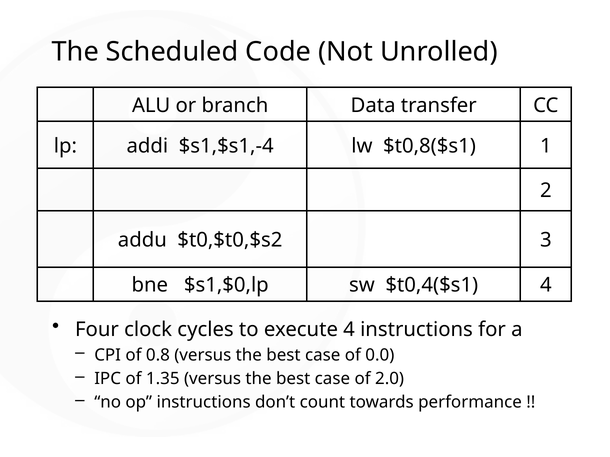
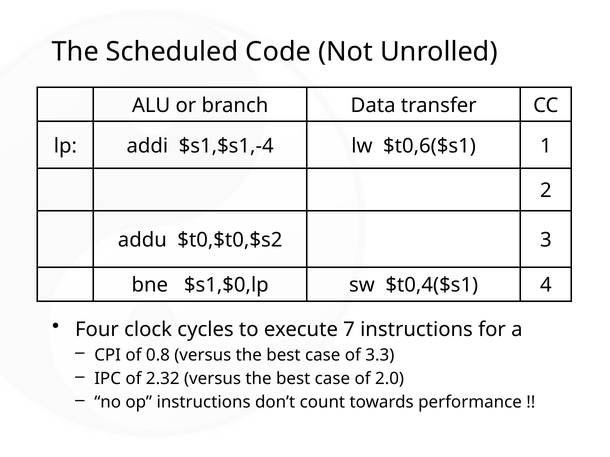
$t0,8($s1: $t0,8($s1 -> $t0,6($s1
execute 4: 4 -> 7
0.0: 0.0 -> 3.3
1.35: 1.35 -> 2.32
